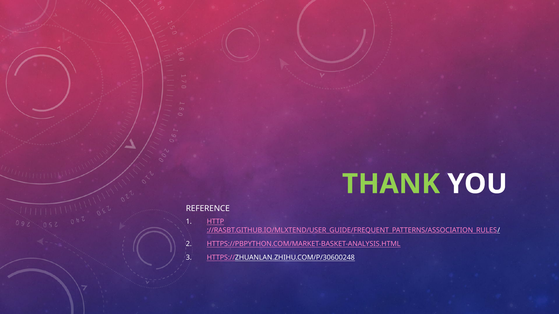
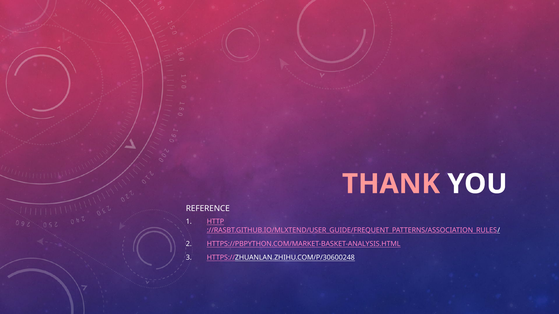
THANK colour: light green -> pink
